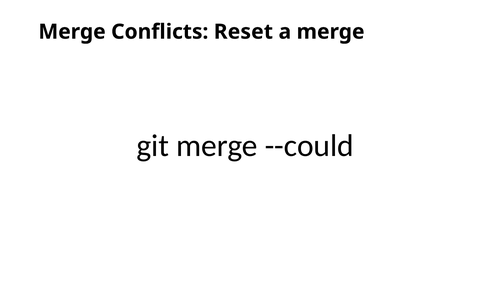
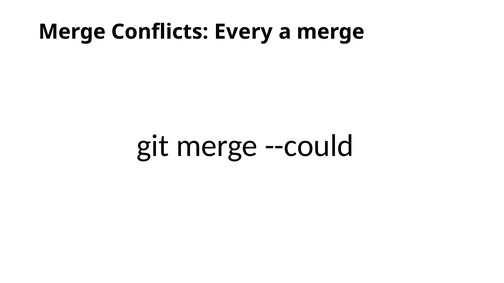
Reset: Reset -> Every
